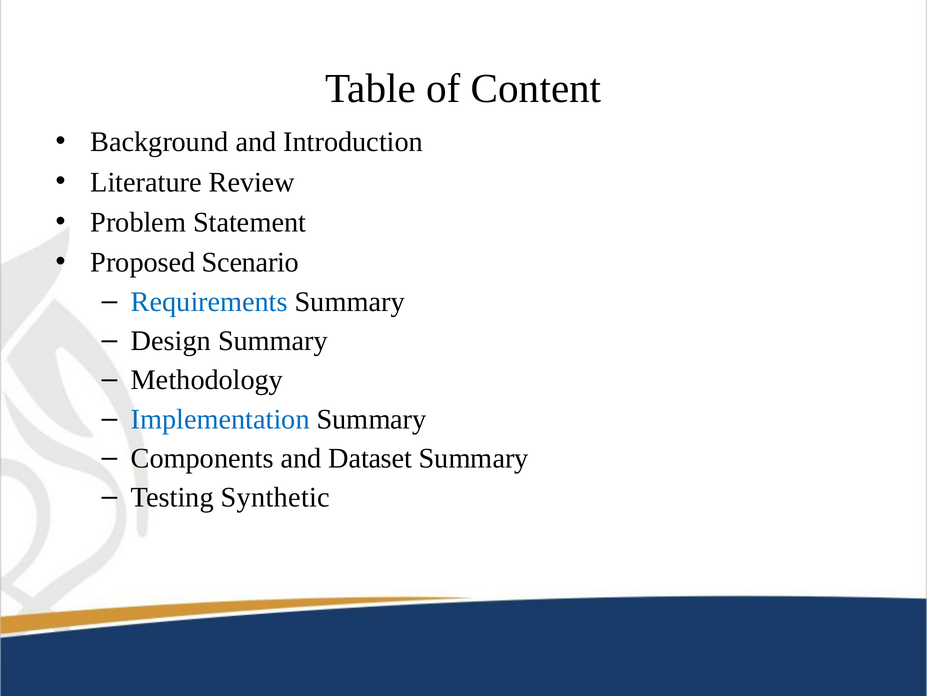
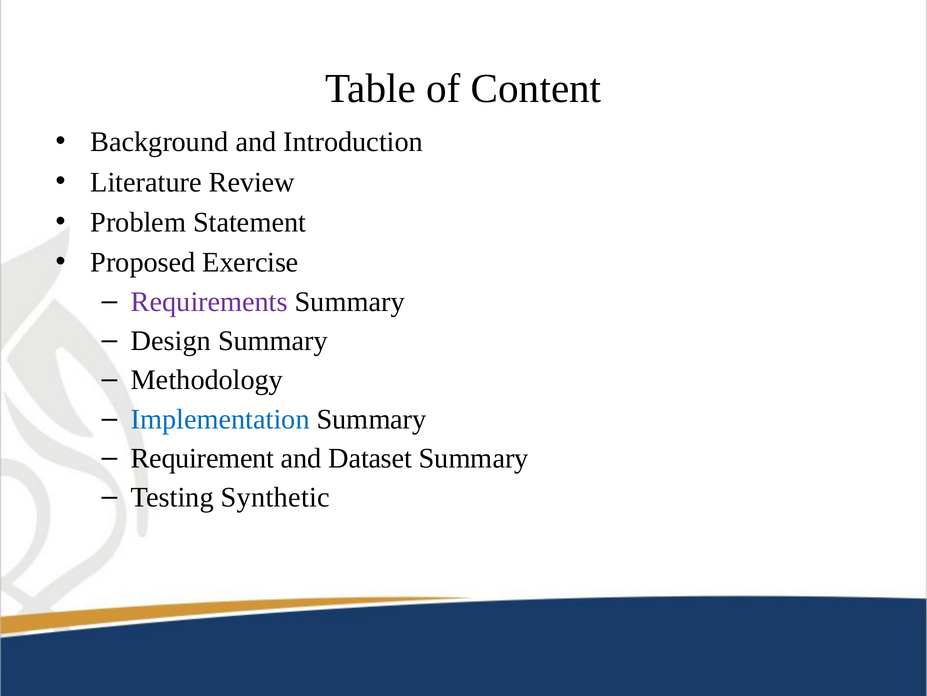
Scenario: Scenario -> Exercise
Requirements colour: blue -> purple
Components: Components -> Requirement
